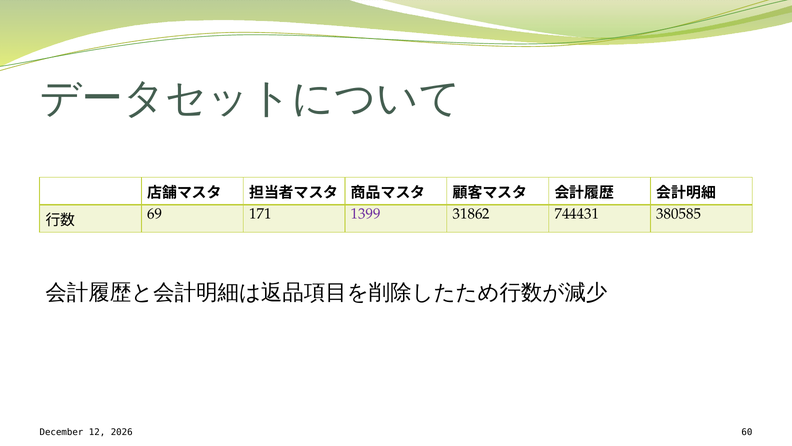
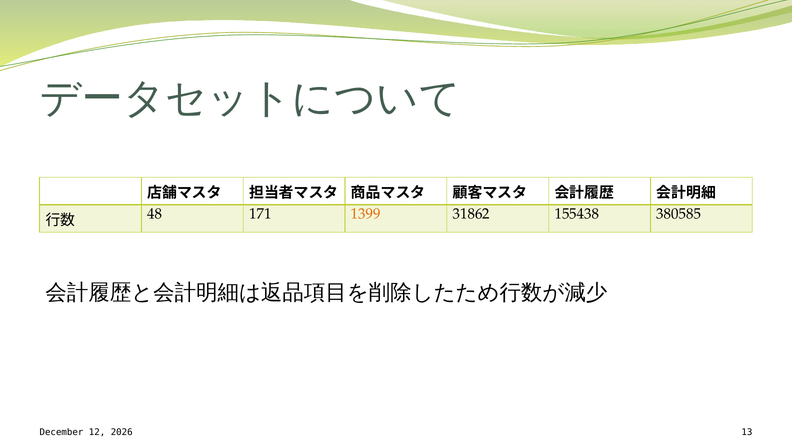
69: 69 -> 48
1399 colour: purple -> orange
744431: 744431 -> 155438
60: 60 -> 13
